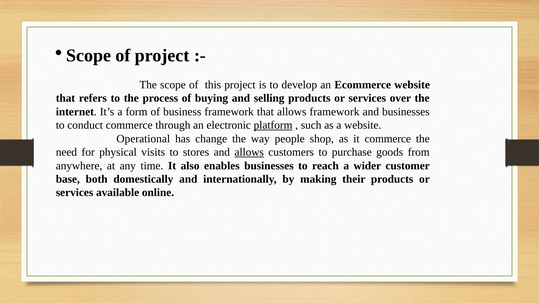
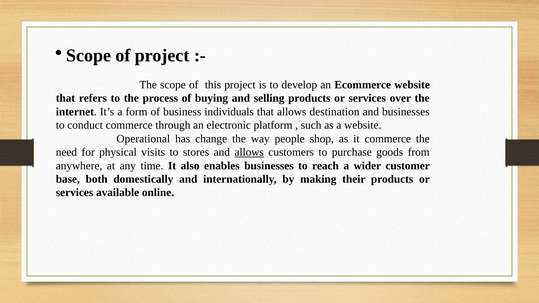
business framework: framework -> individuals
allows framework: framework -> destination
platform underline: present -> none
